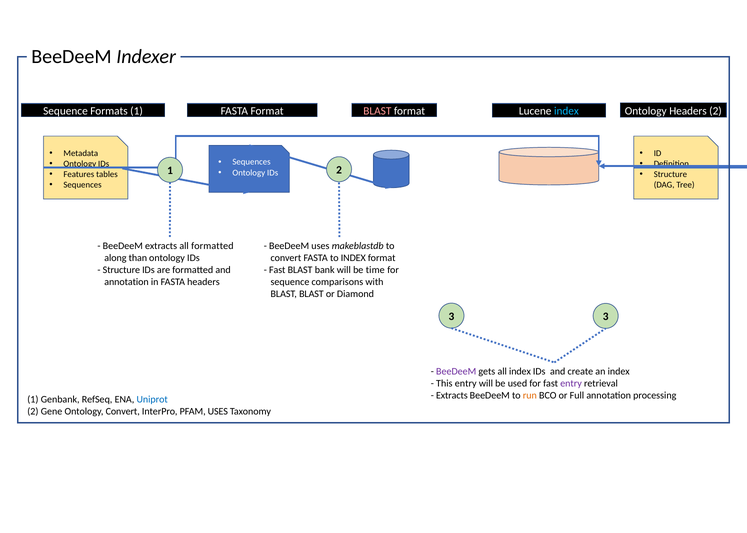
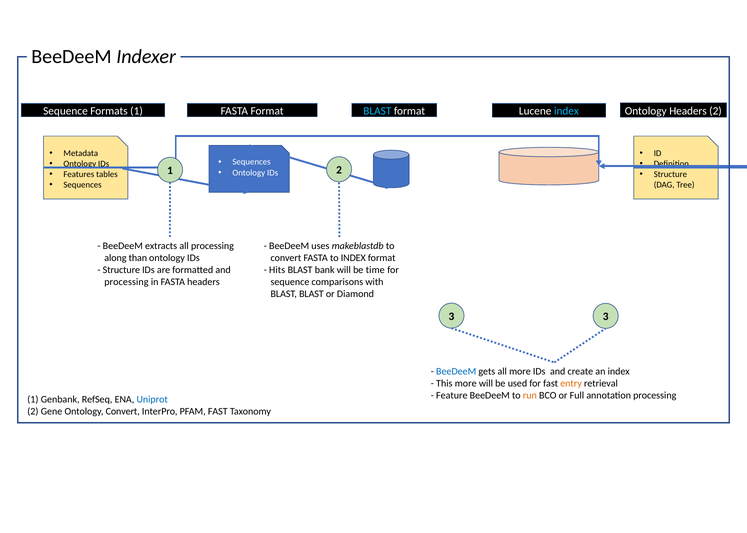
BLAST at (377, 111) colour: pink -> light blue
all formatted: formatted -> processing
Fast at (277, 270): Fast -> Hits
annotation at (126, 282): annotation -> processing
BeeDeeM at (456, 372) colour: purple -> blue
all index: index -> more
This entry: entry -> more
entry at (571, 384) colour: purple -> orange
Extracts at (452, 396): Extracts -> Feature
PFAM USES: USES -> FAST
